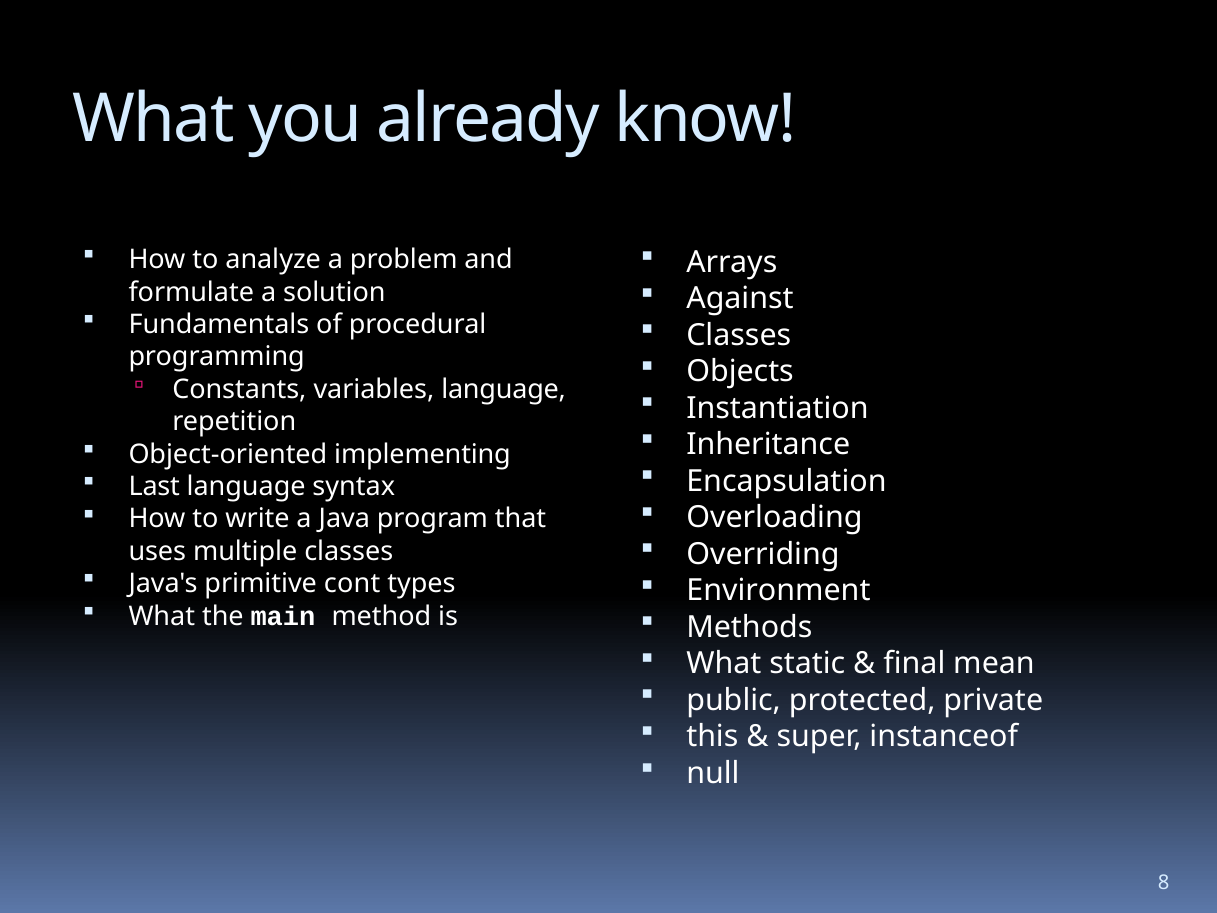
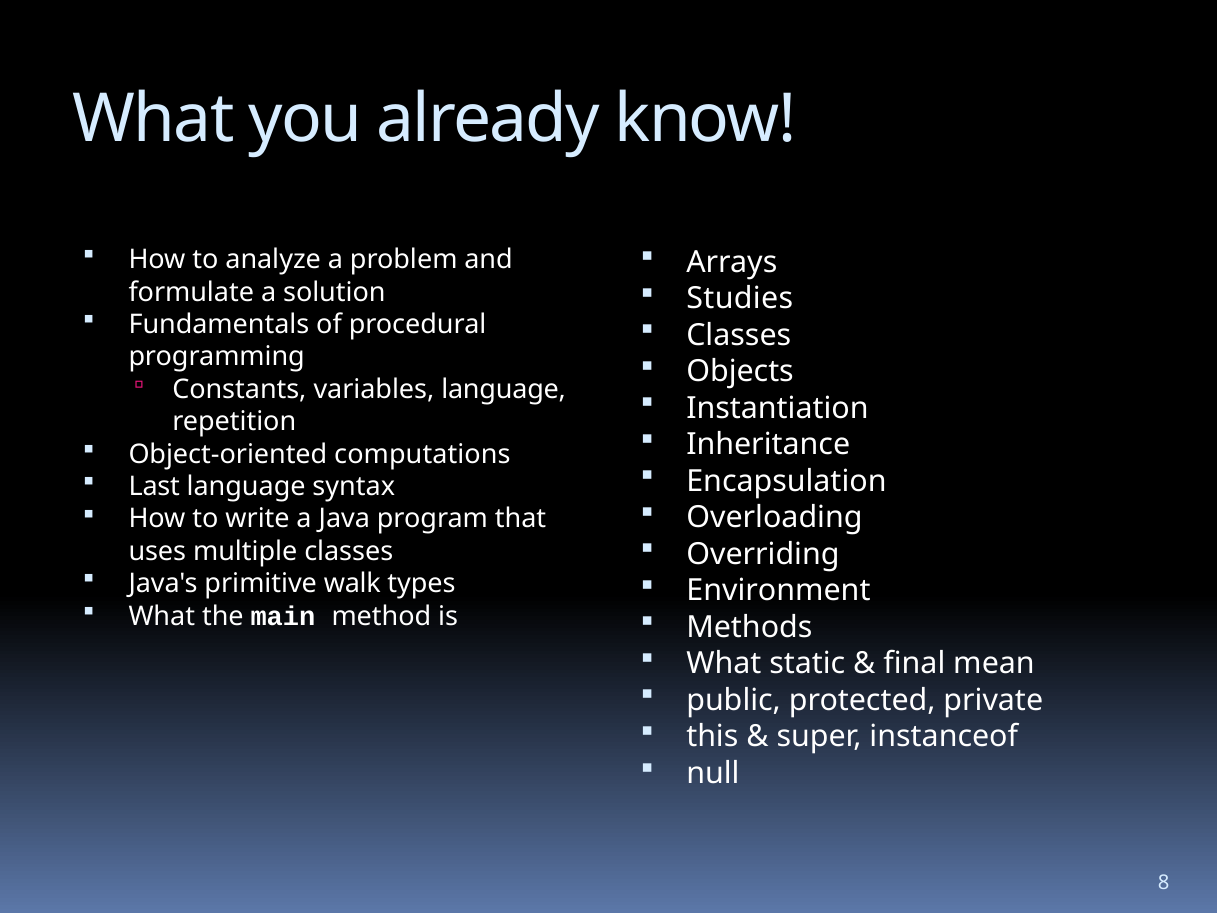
Against: Against -> Studies
implementing: implementing -> computations
cont: cont -> walk
